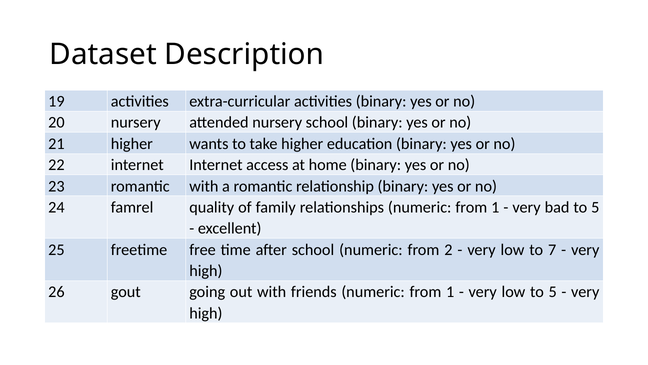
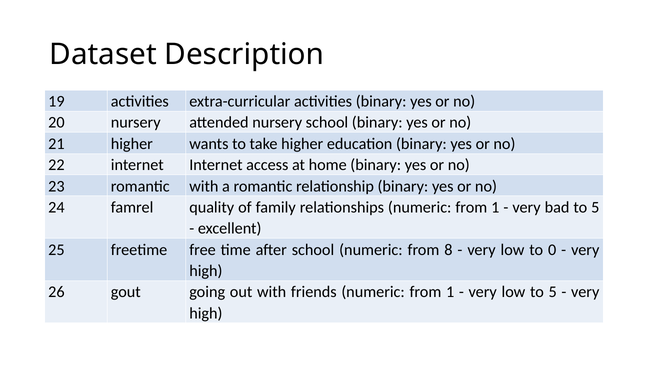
2: 2 -> 8
7: 7 -> 0
